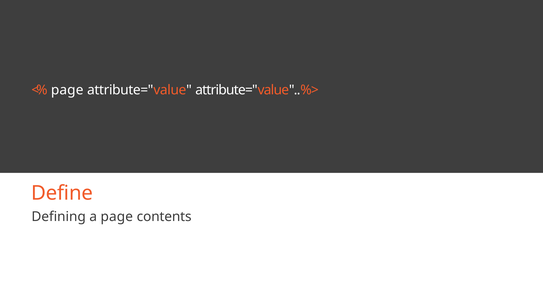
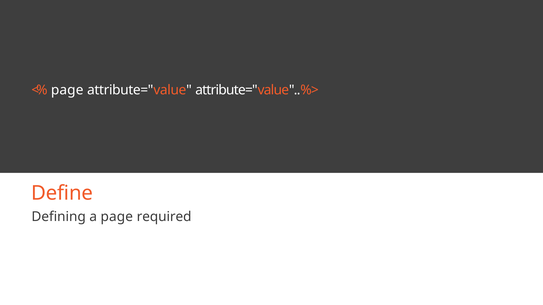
contents: contents -> required
